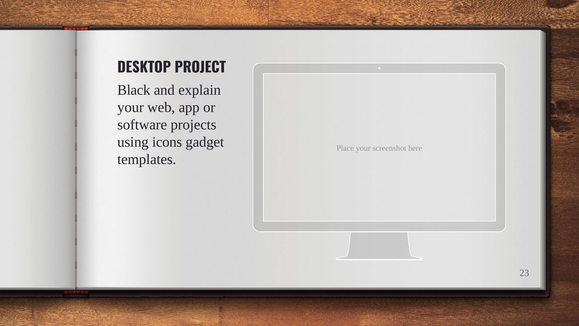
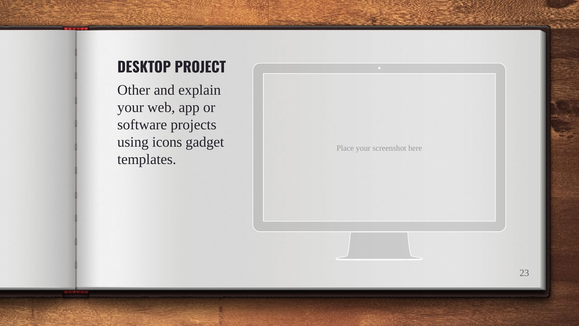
Black: Black -> Other
